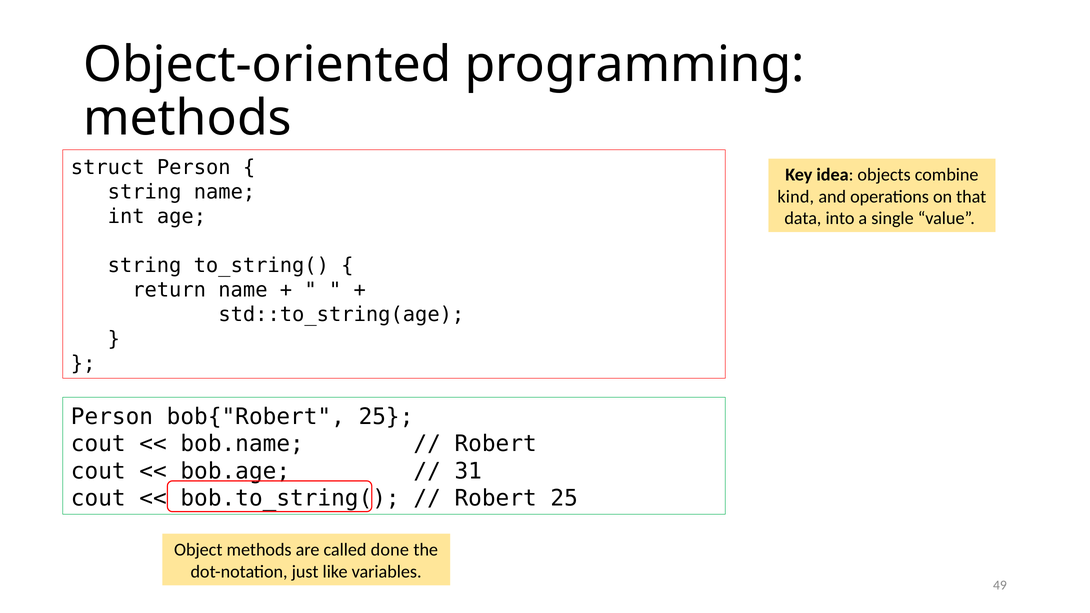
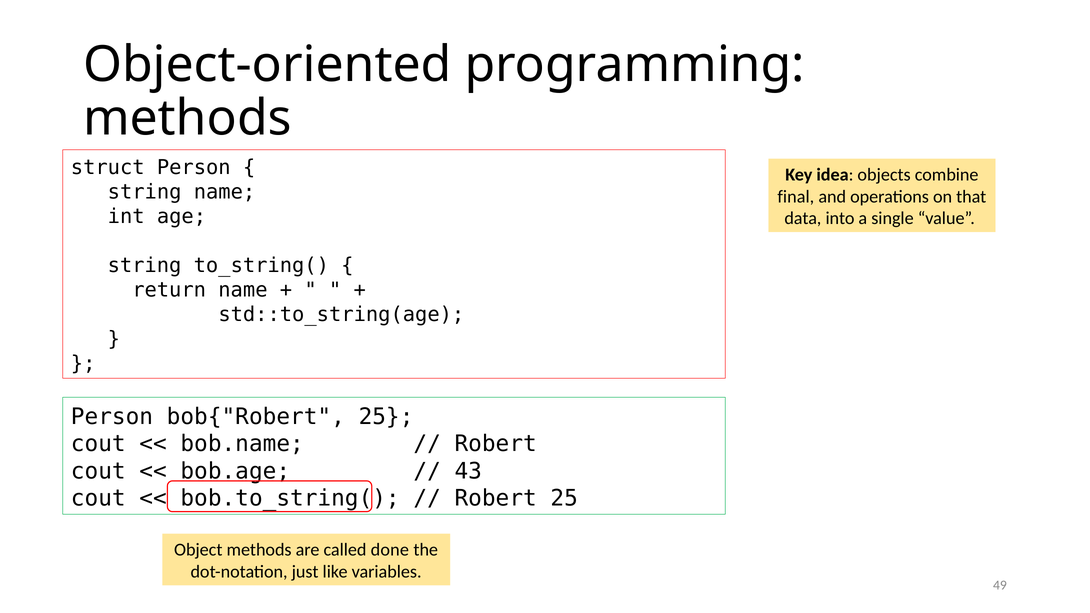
kind: kind -> final
31: 31 -> 43
